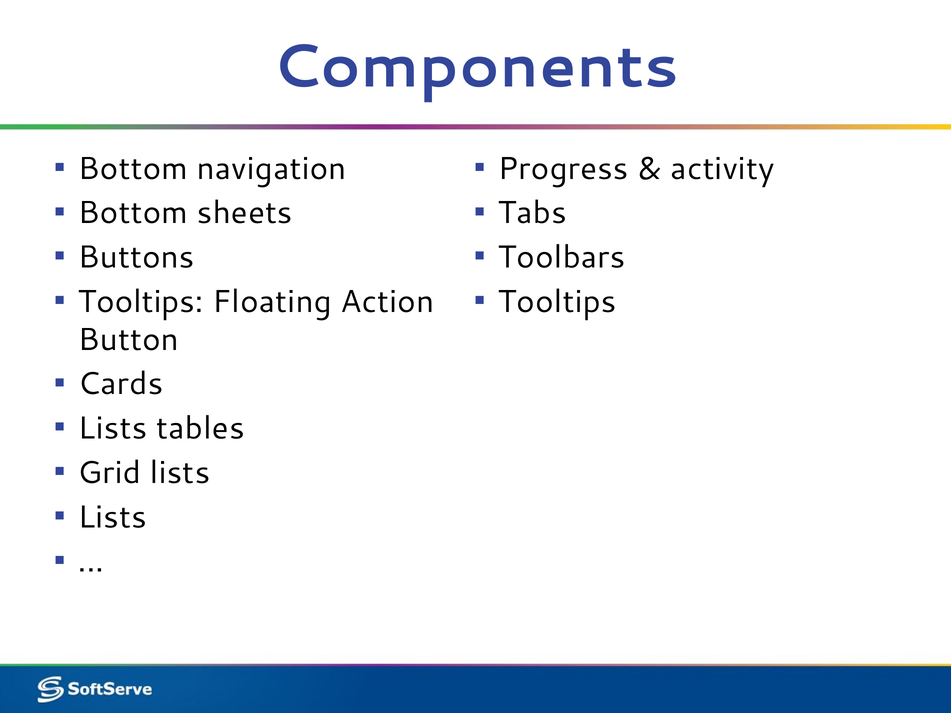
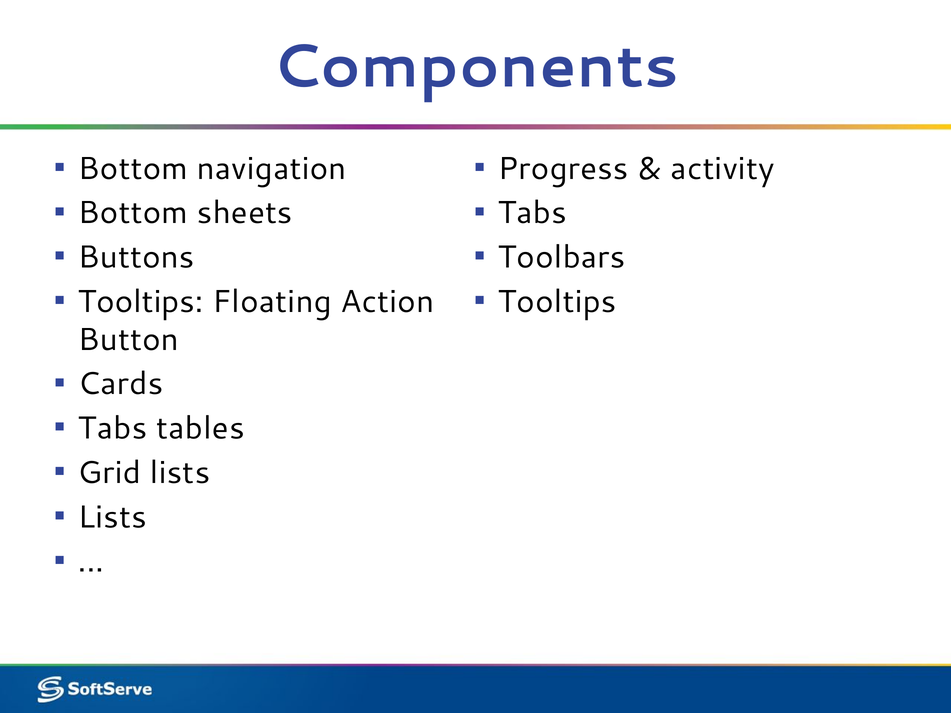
Lists at (113, 429): Lists -> Tabs
